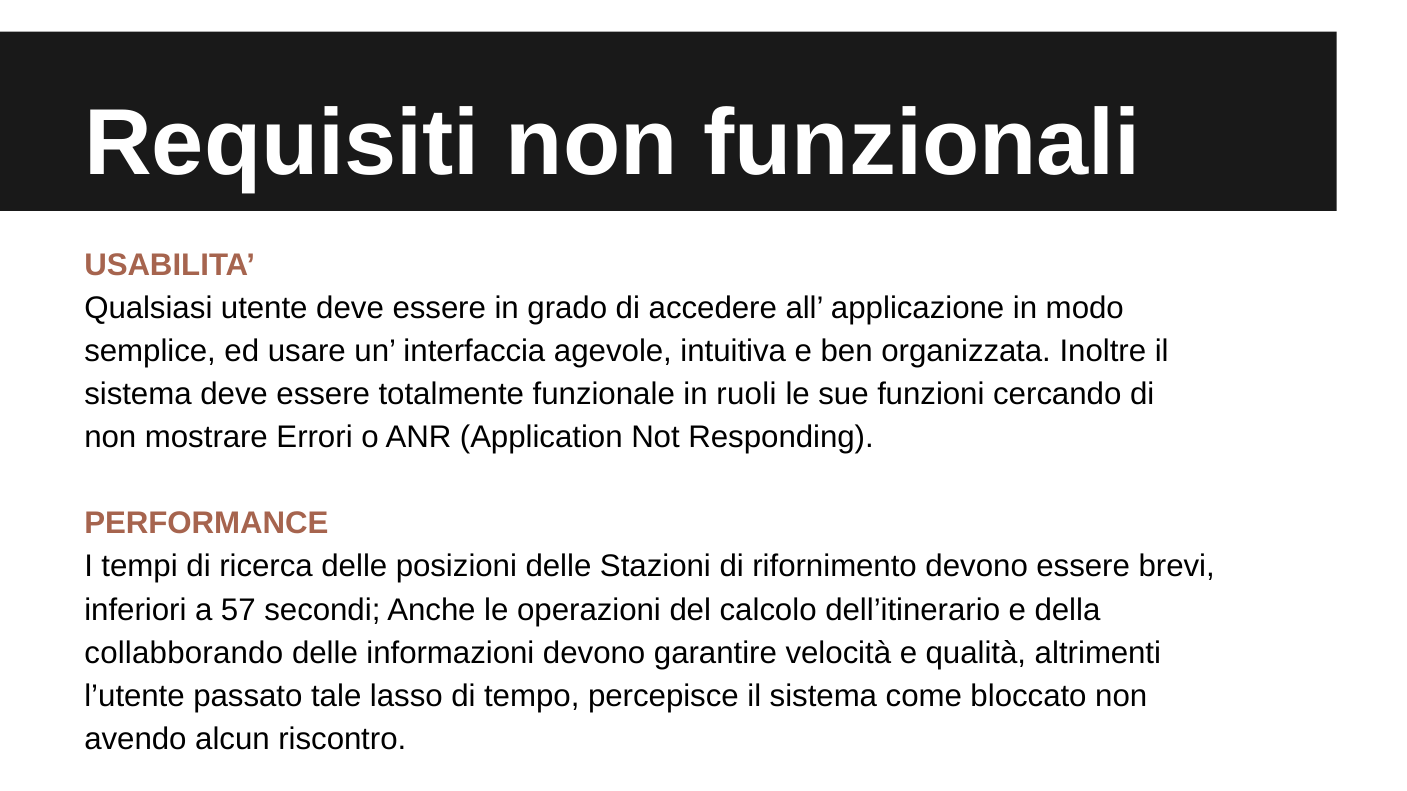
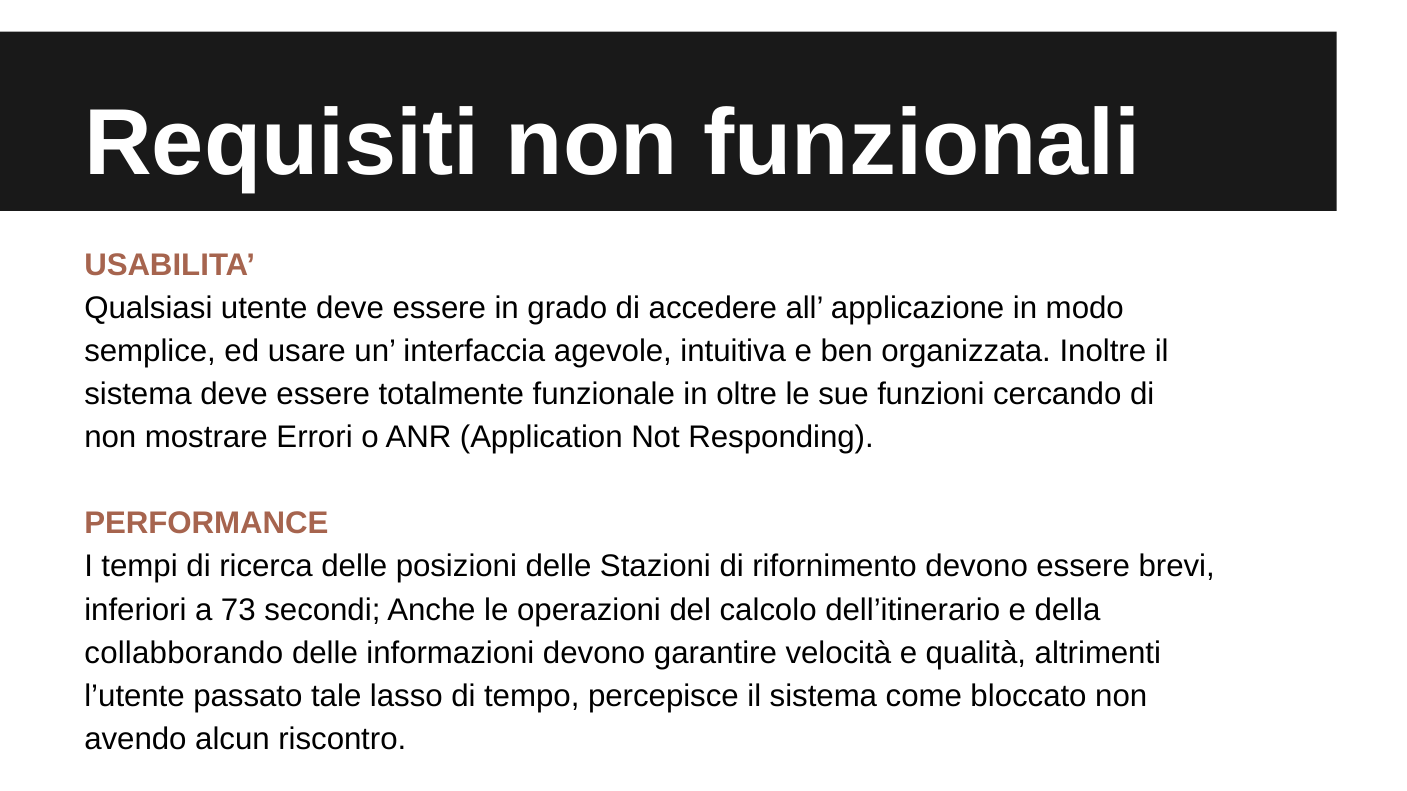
ruoli: ruoli -> oltre
57: 57 -> 73
